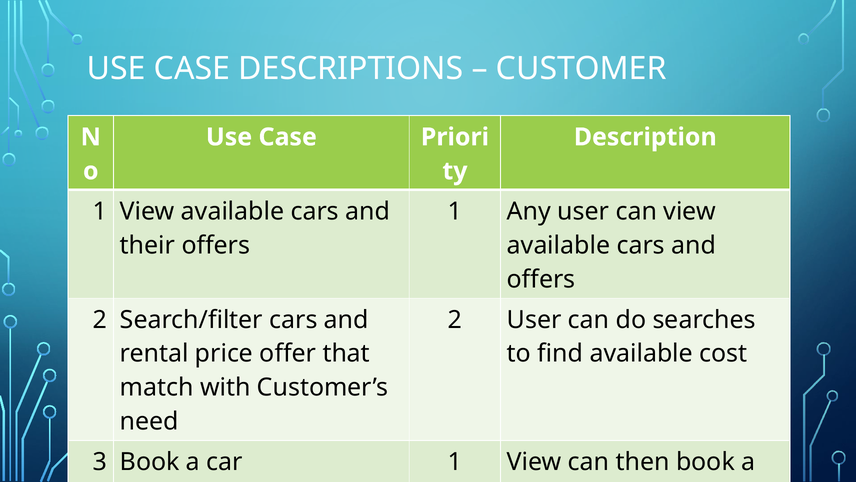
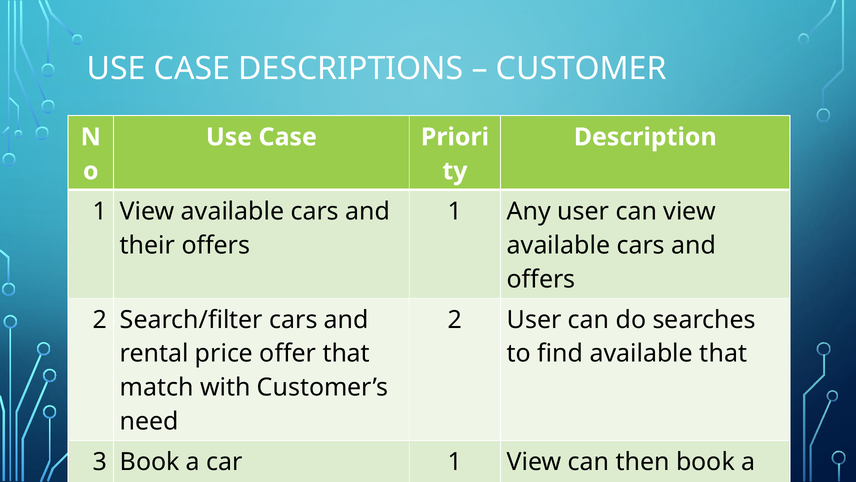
available cost: cost -> that
